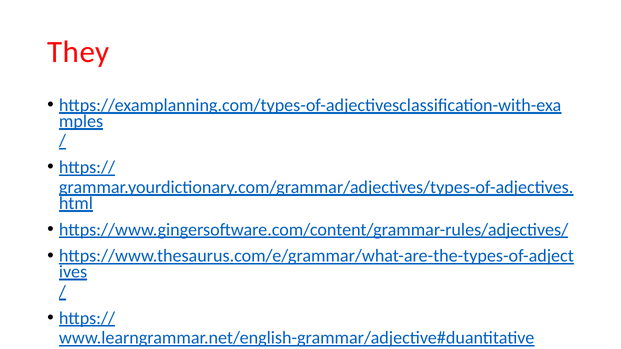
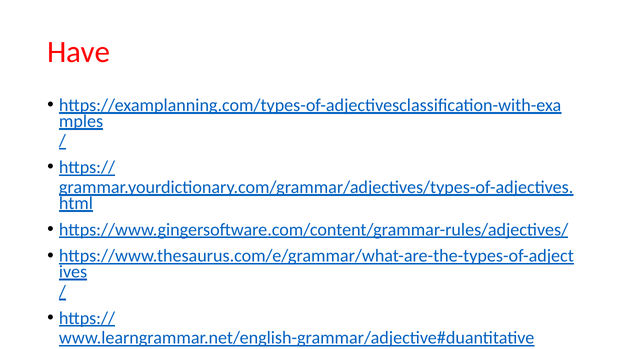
They: They -> Have
